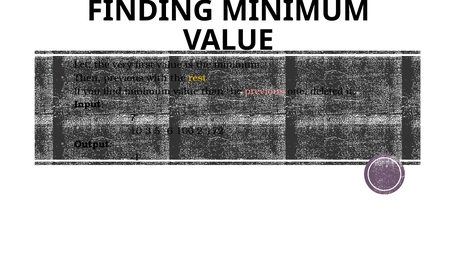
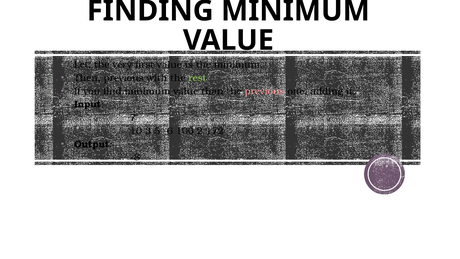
rest colour: yellow -> light green
deleted: deleted -> adding
-1: -1 -> -8
